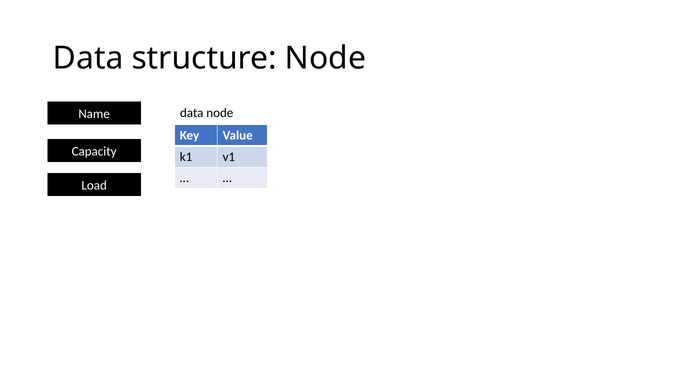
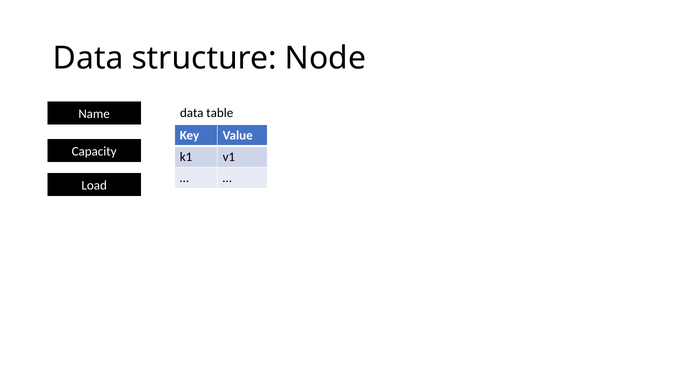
data node: node -> table
